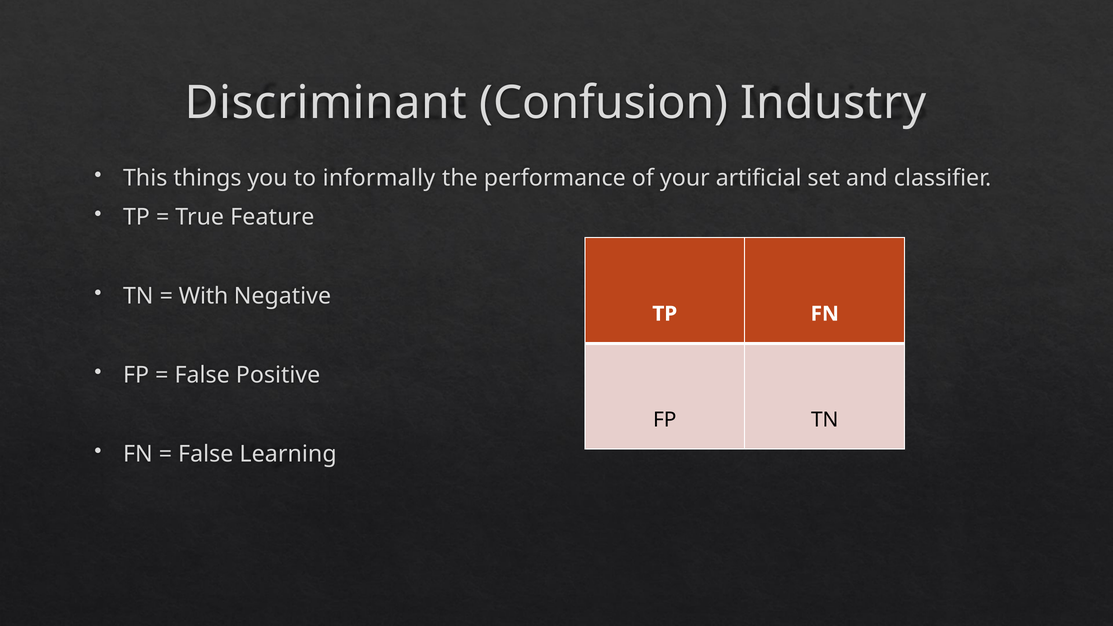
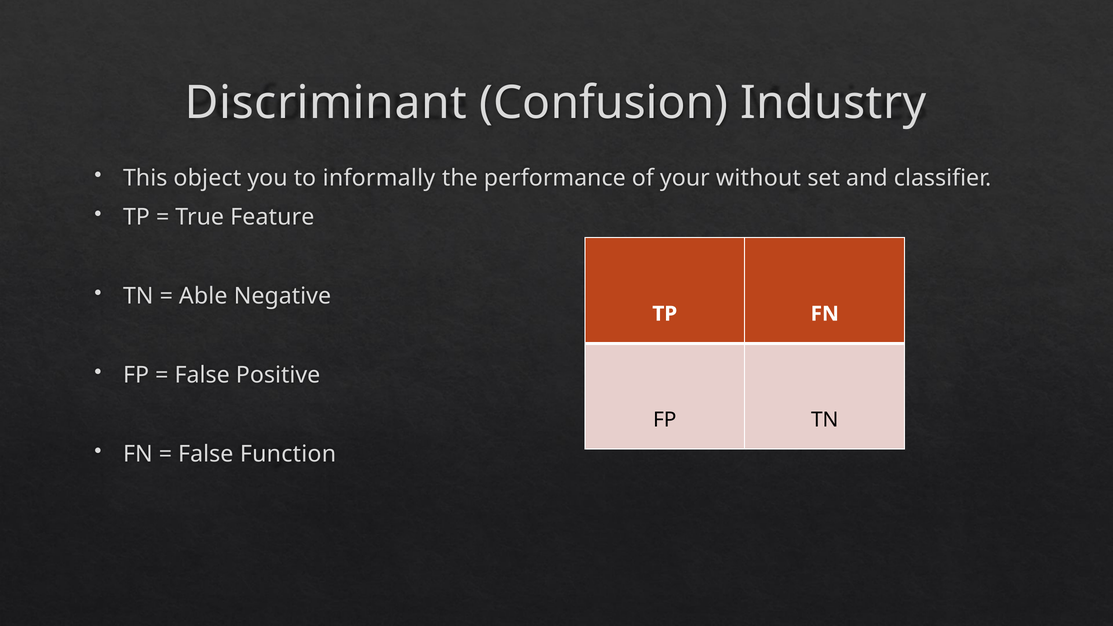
things: things -> object
artificial: artificial -> without
With: With -> Able
Learning: Learning -> Function
